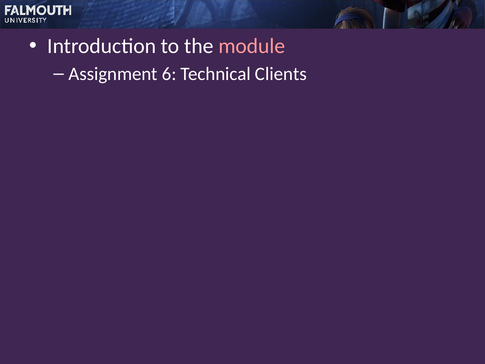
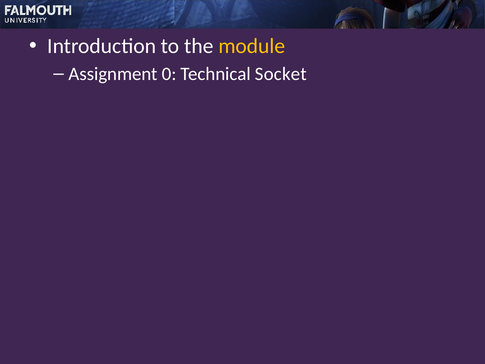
module colour: pink -> yellow
6: 6 -> 0
Clients: Clients -> Socket
